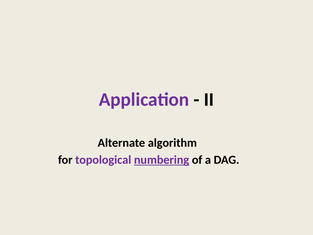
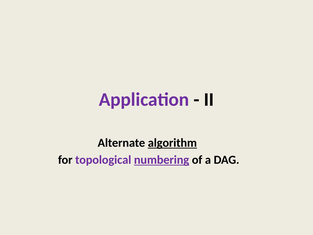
algorithm underline: none -> present
